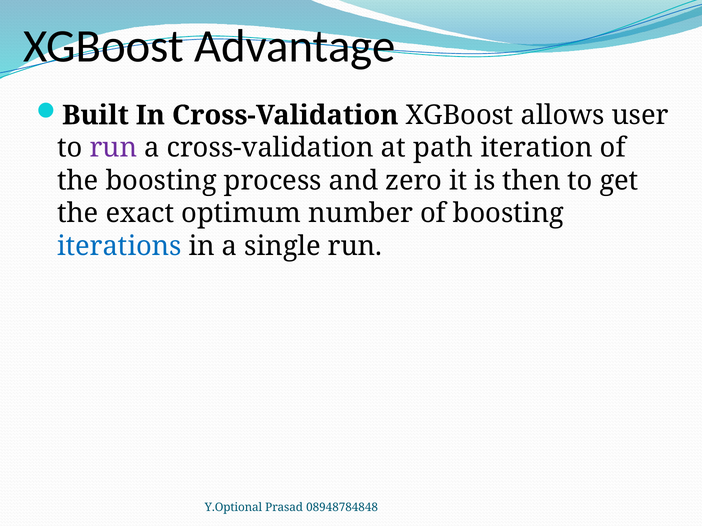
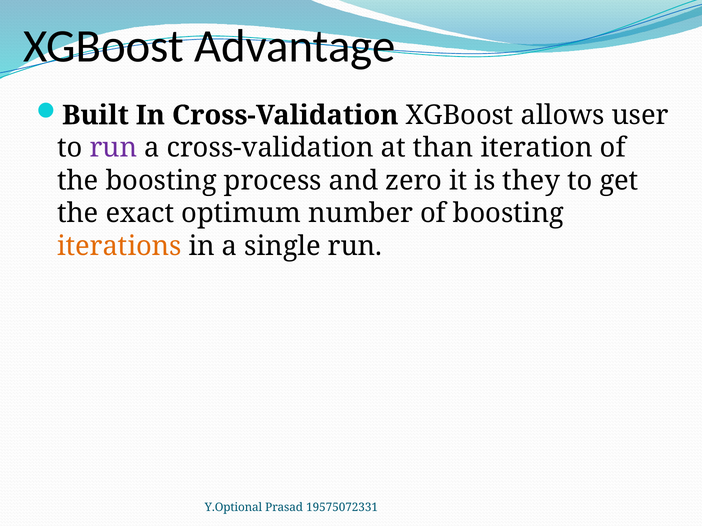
path: path -> than
then: then -> they
iterations colour: blue -> orange
08948784848: 08948784848 -> 19575072331
